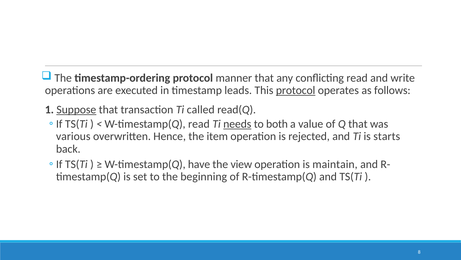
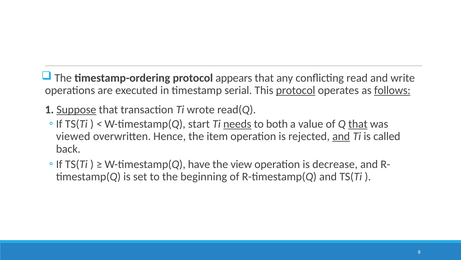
manner: manner -> appears
leads: leads -> serial
follows underline: none -> present
called: called -> wrote
W-timestamp(Q read: read -> start
that at (358, 124) underline: none -> present
various: various -> viewed
and at (341, 136) underline: none -> present
starts: starts -> called
maintain: maintain -> decrease
